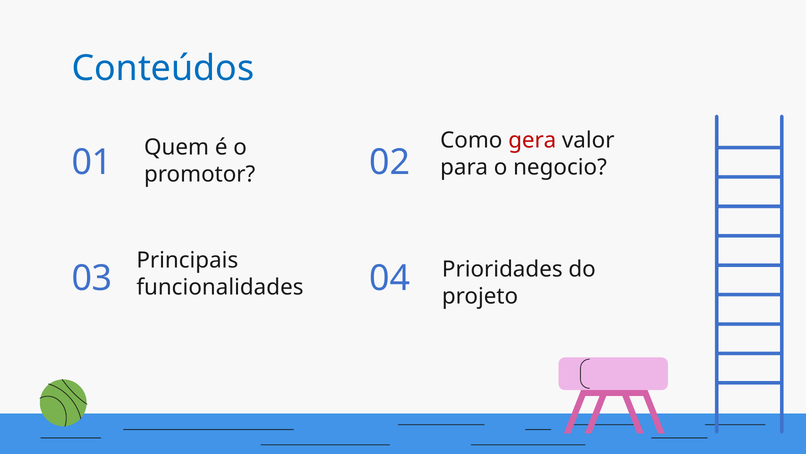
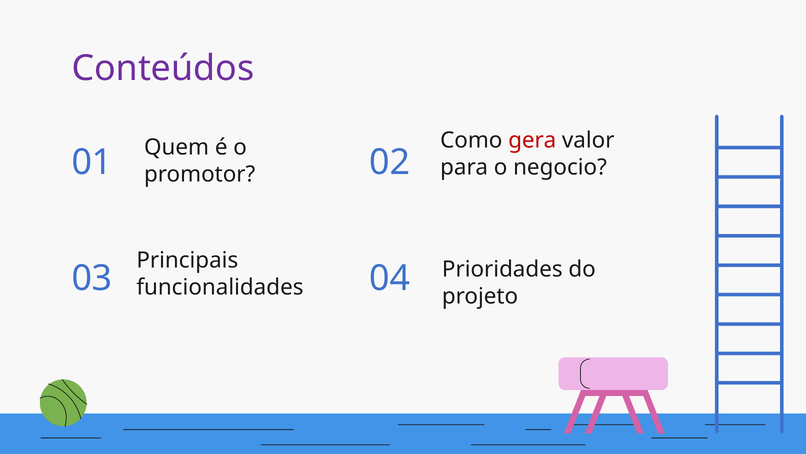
Conteúdos colour: blue -> purple
